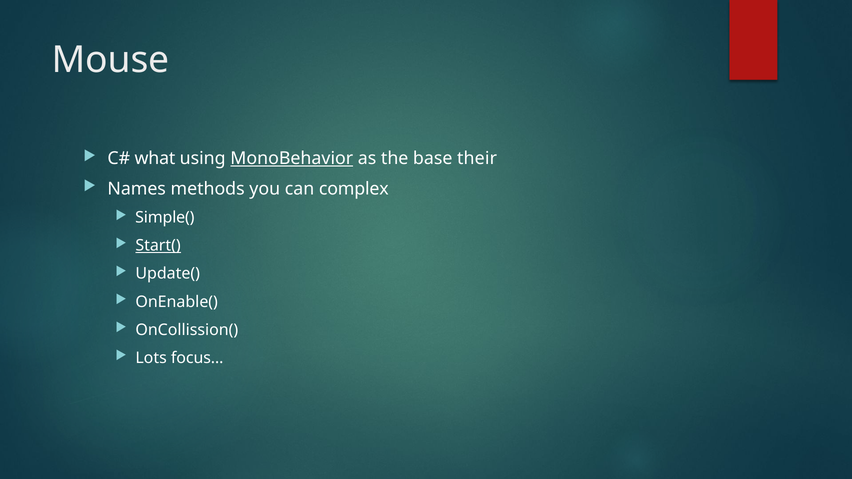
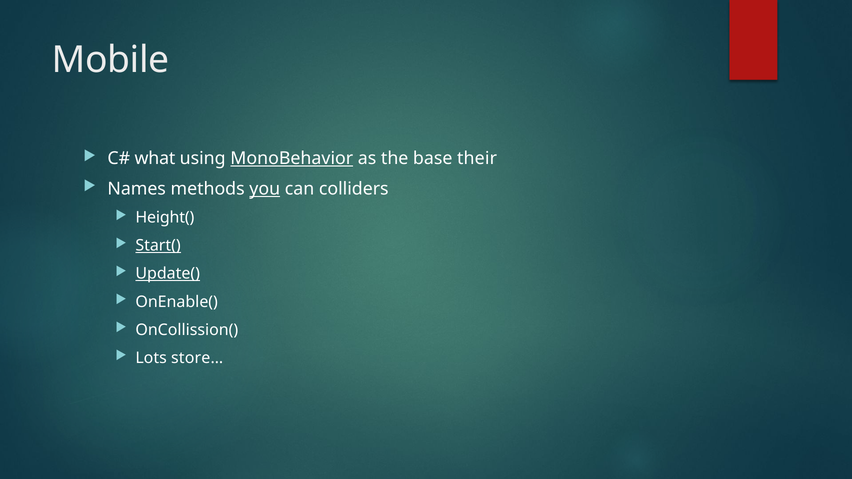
Mouse: Mouse -> Mobile
you underline: none -> present
complex: complex -> colliders
Simple(: Simple( -> Height(
Update( underline: none -> present
focus…: focus… -> store…
